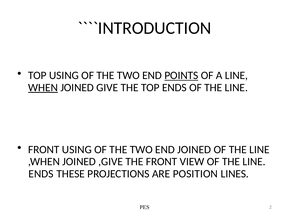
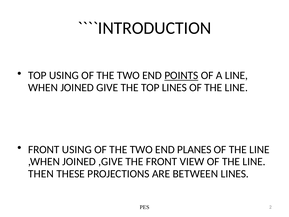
WHEN underline: present -> none
TOP ENDS: ENDS -> LINES
END JOINED: JOINED -> PLANES
ENDS at (41, 174): ENDS -> THEN
POSITION: POSITION -> BETWEEN
